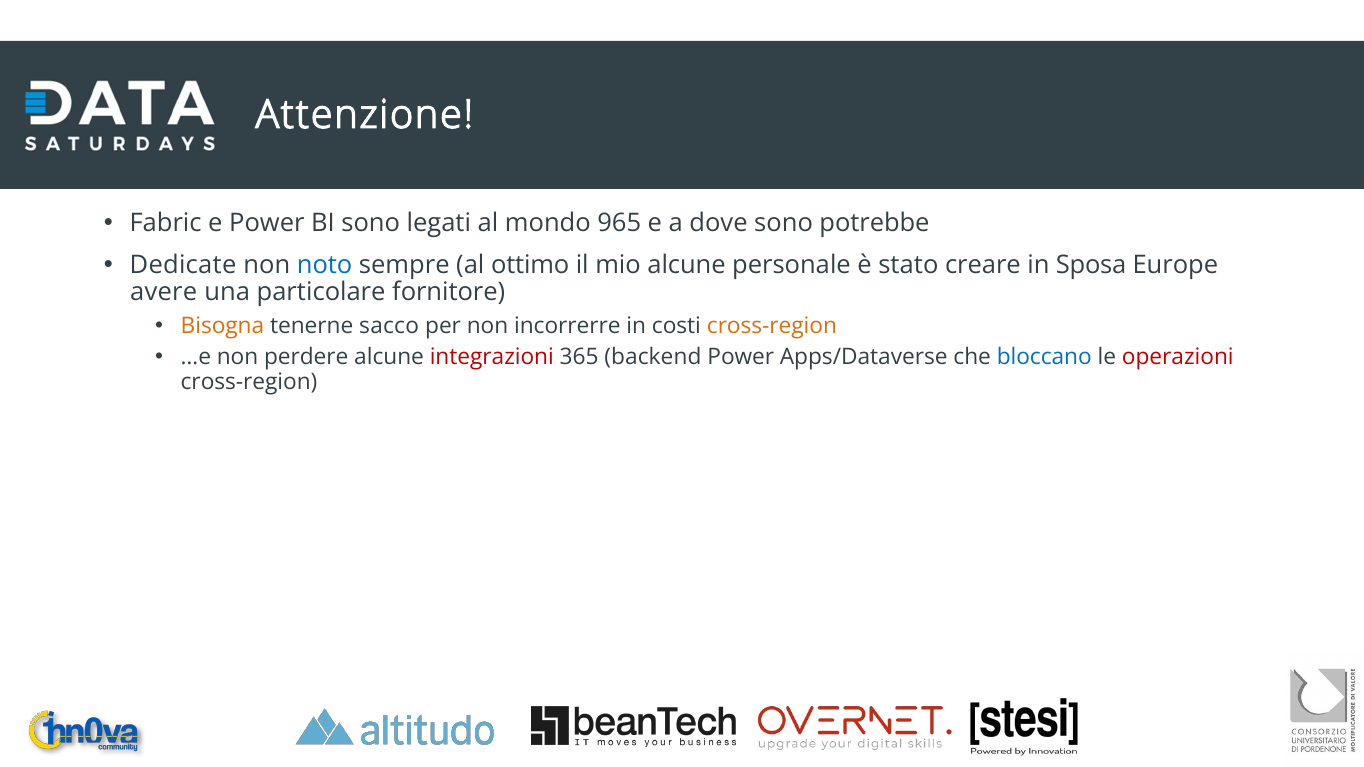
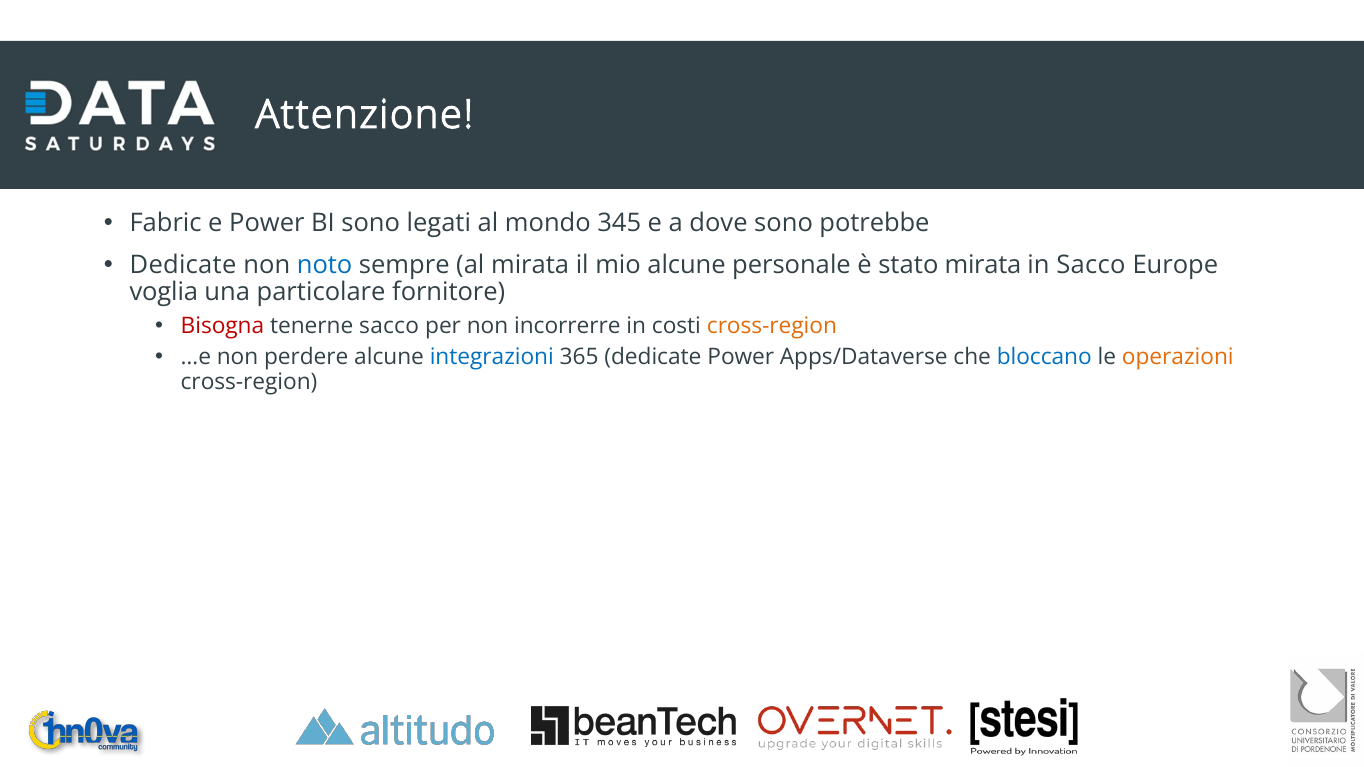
965: 965 -> 345
al ottimo: ottimo -> mirata
stato creare: creare -> mirata
in Sposa: Sposa -> Sacco
avere: avere -> voglia
Bisogna colour: orange -> red
integrazioni colour: red -> blue
365 backend: backend -> dedicate
operazioni colour: red -> orange
